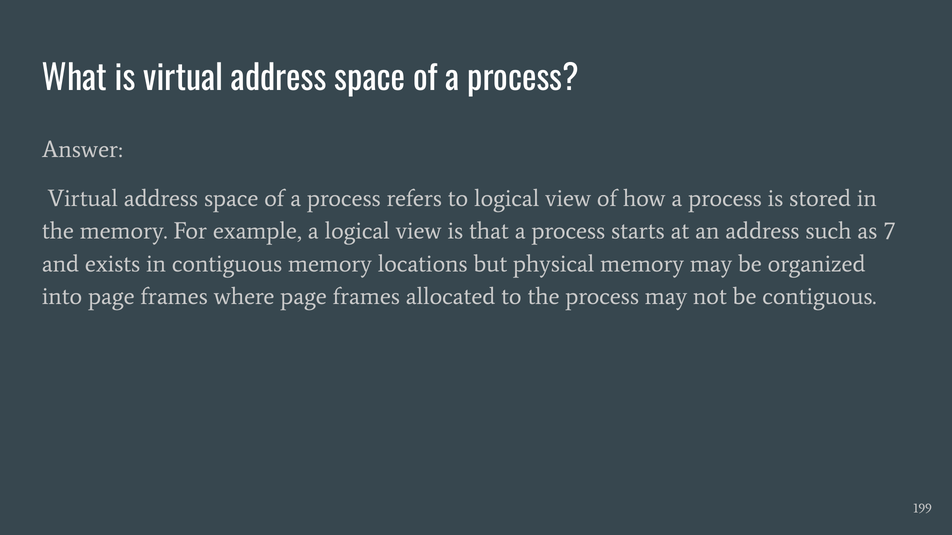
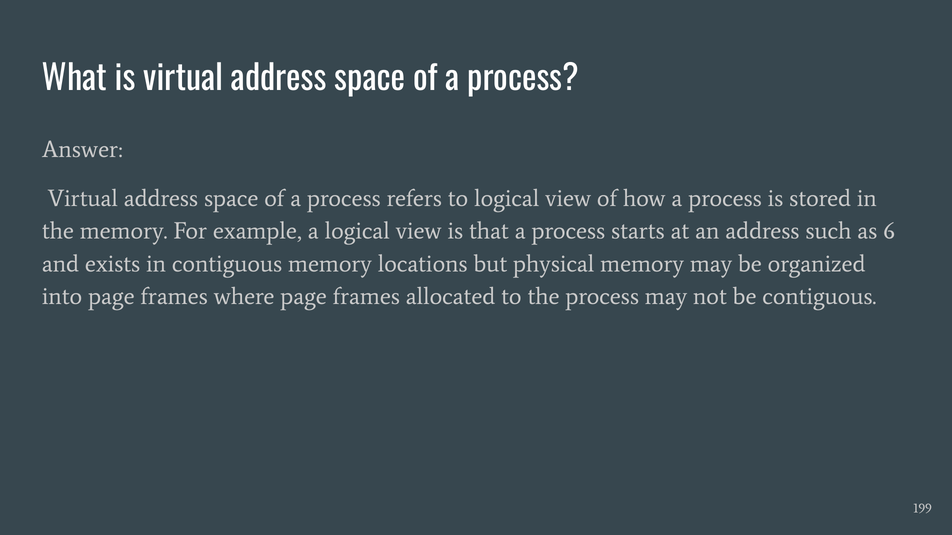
7: 7 -> 6
